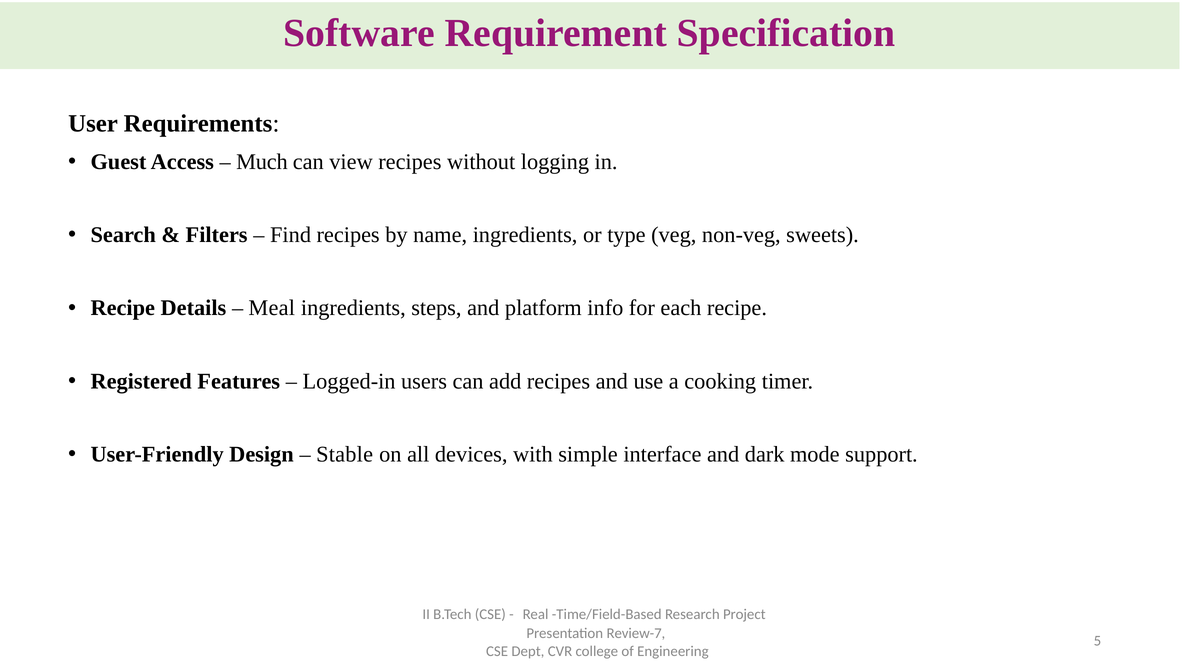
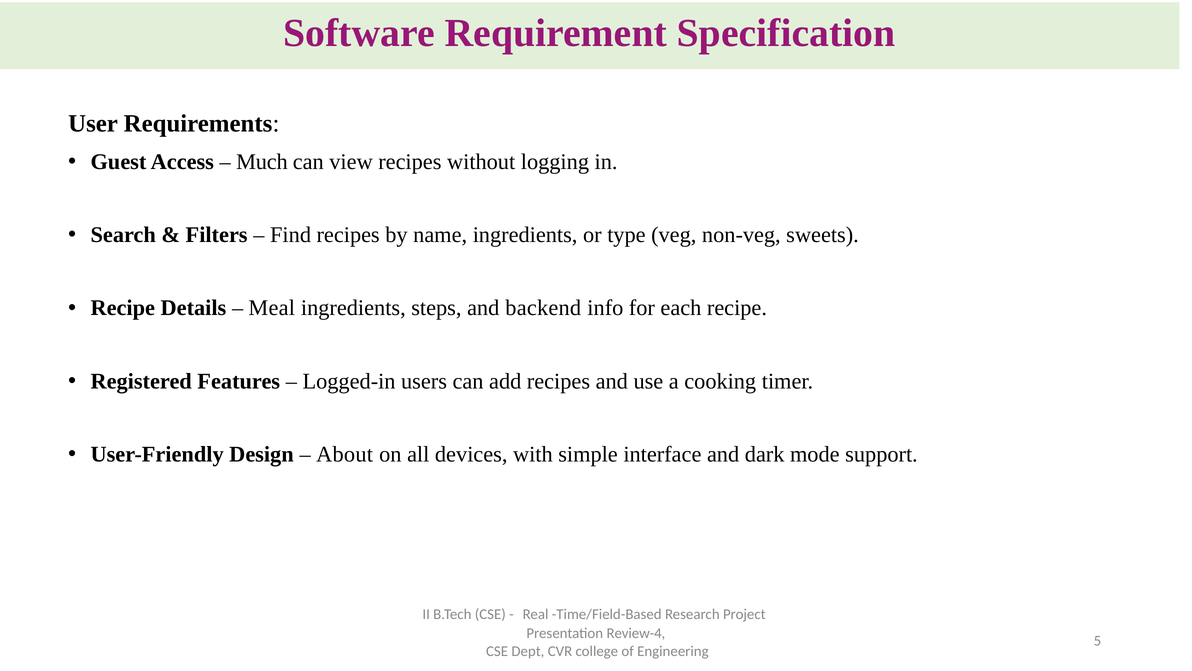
platform: platform -> backend
Stable: Stable -> About
Review-7: Review-7 -> Review-4
